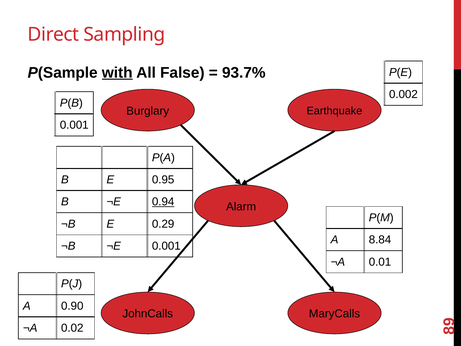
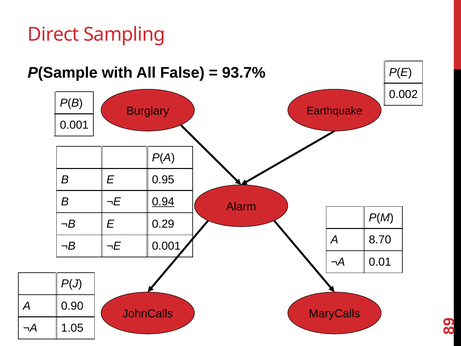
with underline: present -> none
8.84: 8.84 -> 8.70
0.02: 0.02 -> 1.05
